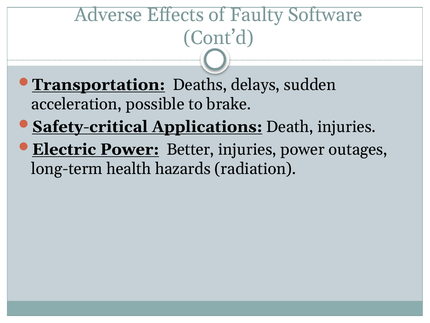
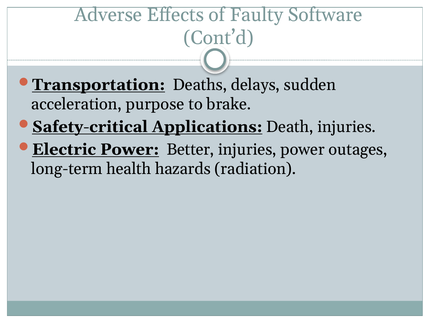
possible: possible -> purpose
